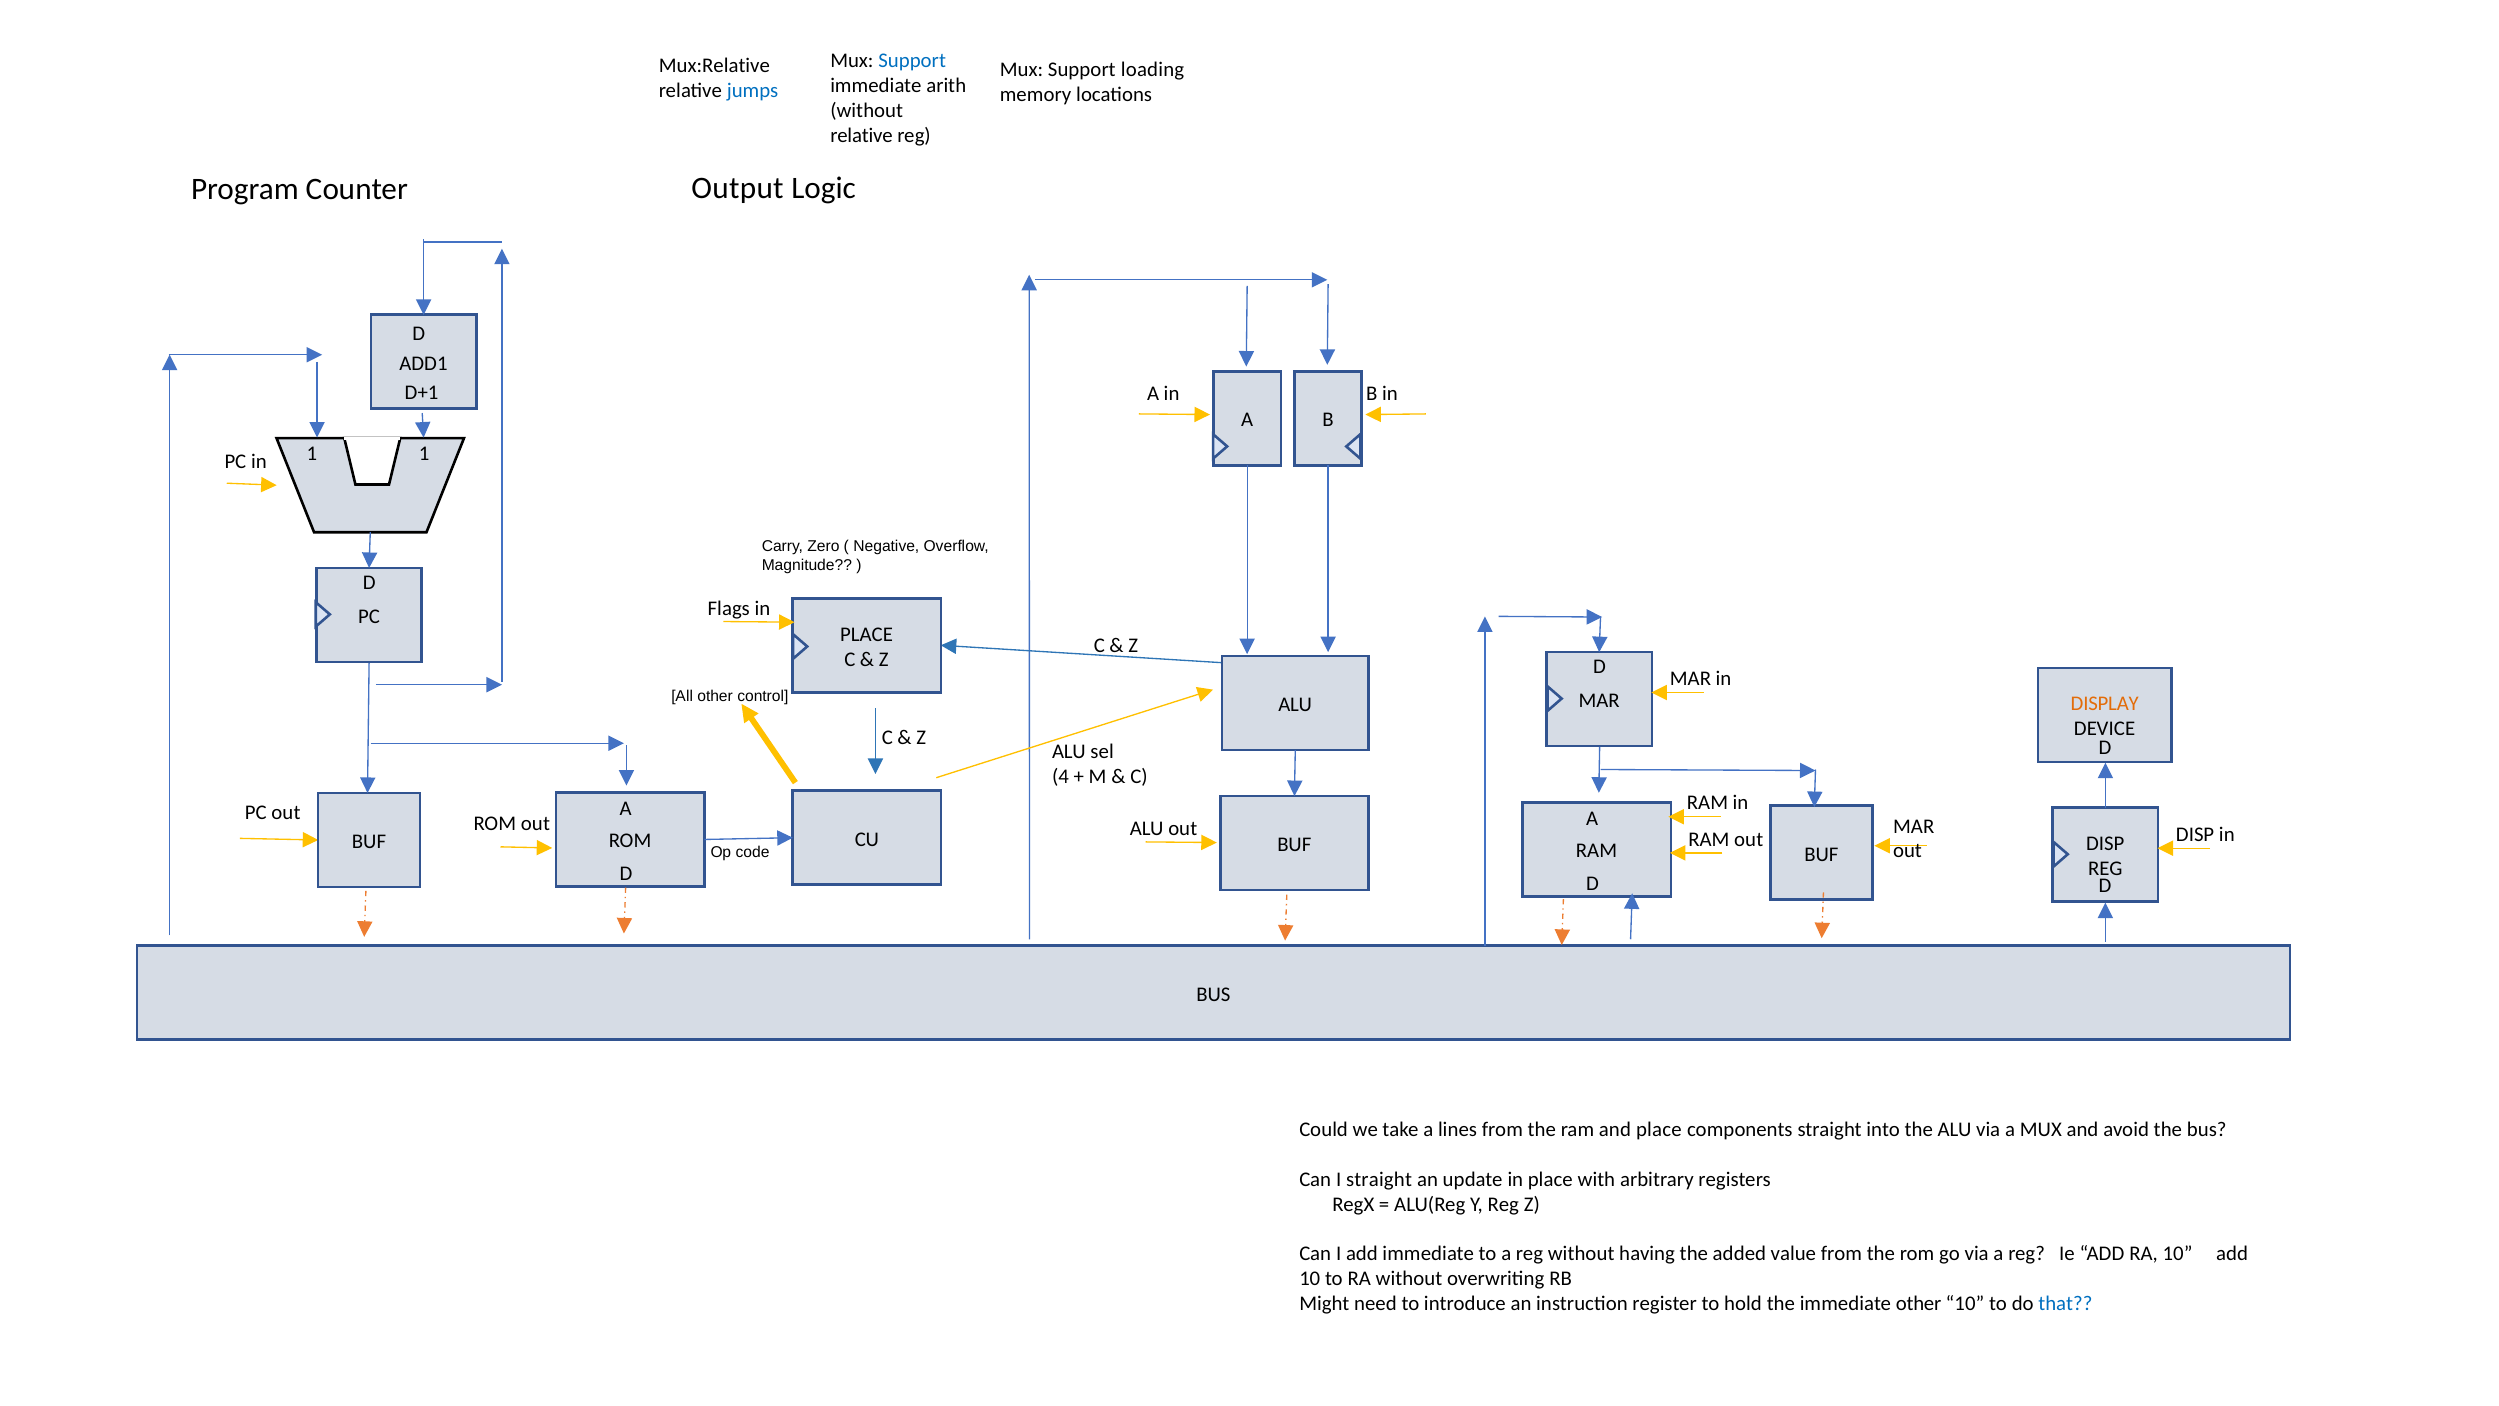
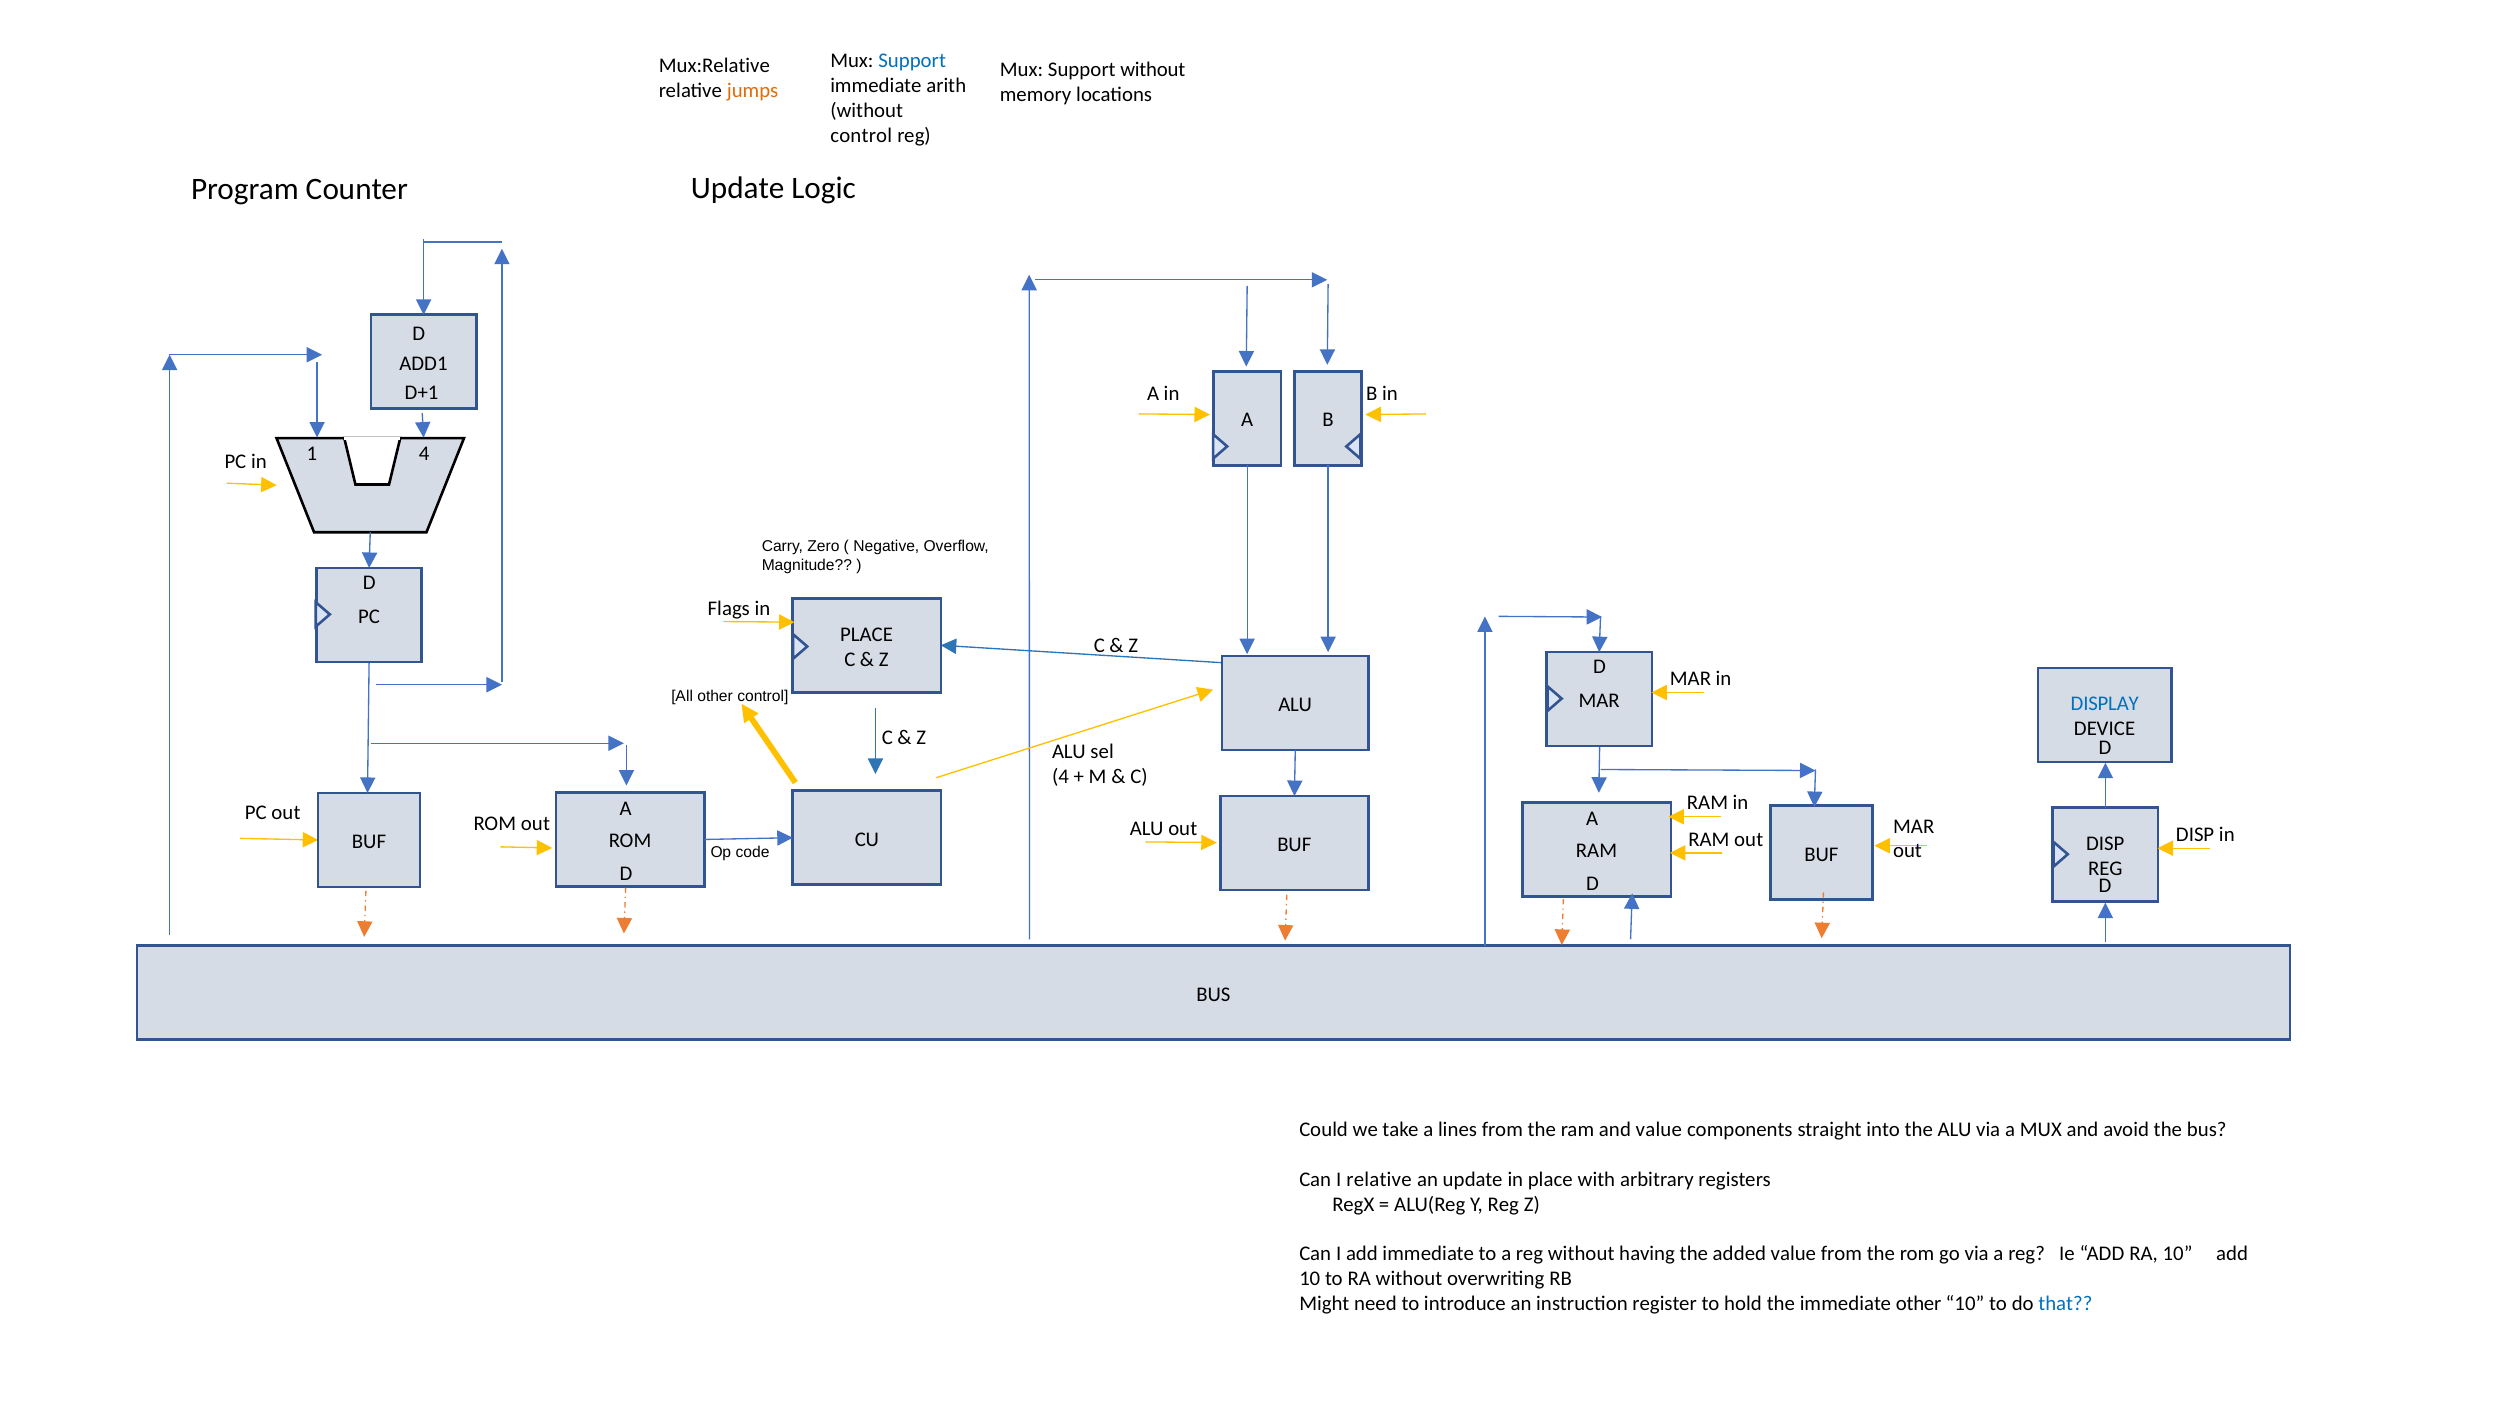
Support loading: loading -> without
jumps colour: blue -> orange
relative at (861, 135): relative -> control
Counter Output: Output -> Update
1 1: 1 -> 4
DISPLAY colour: orange -> blue
and place: place -> value
I straight: straight -> relative
